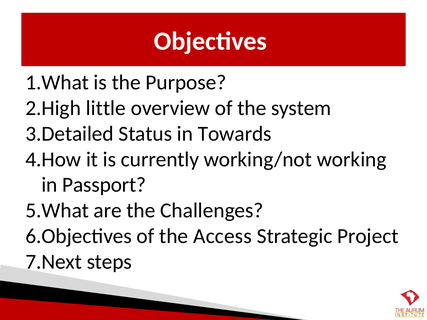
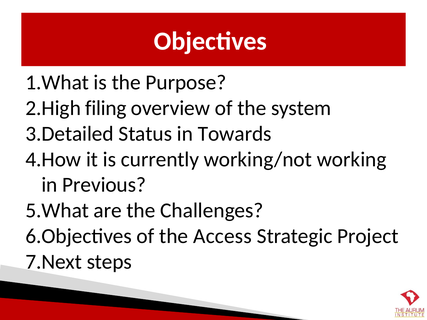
little: little -> filing
Passport: Passport -> Previous
